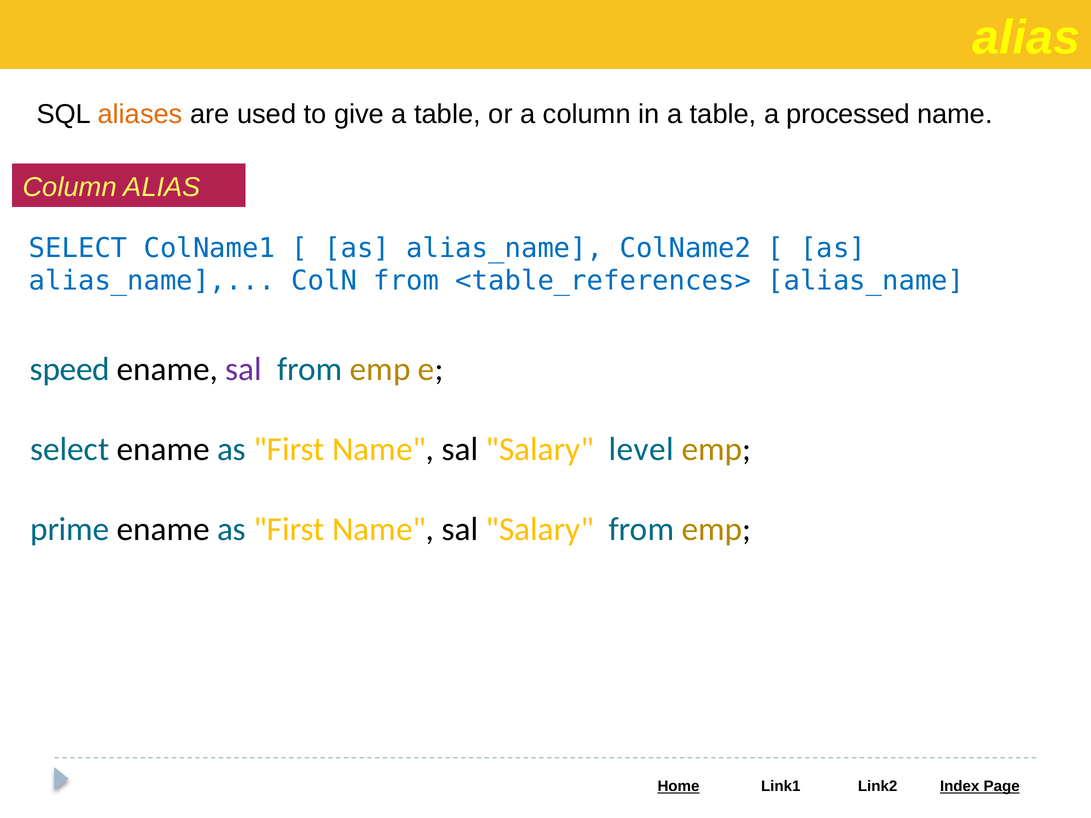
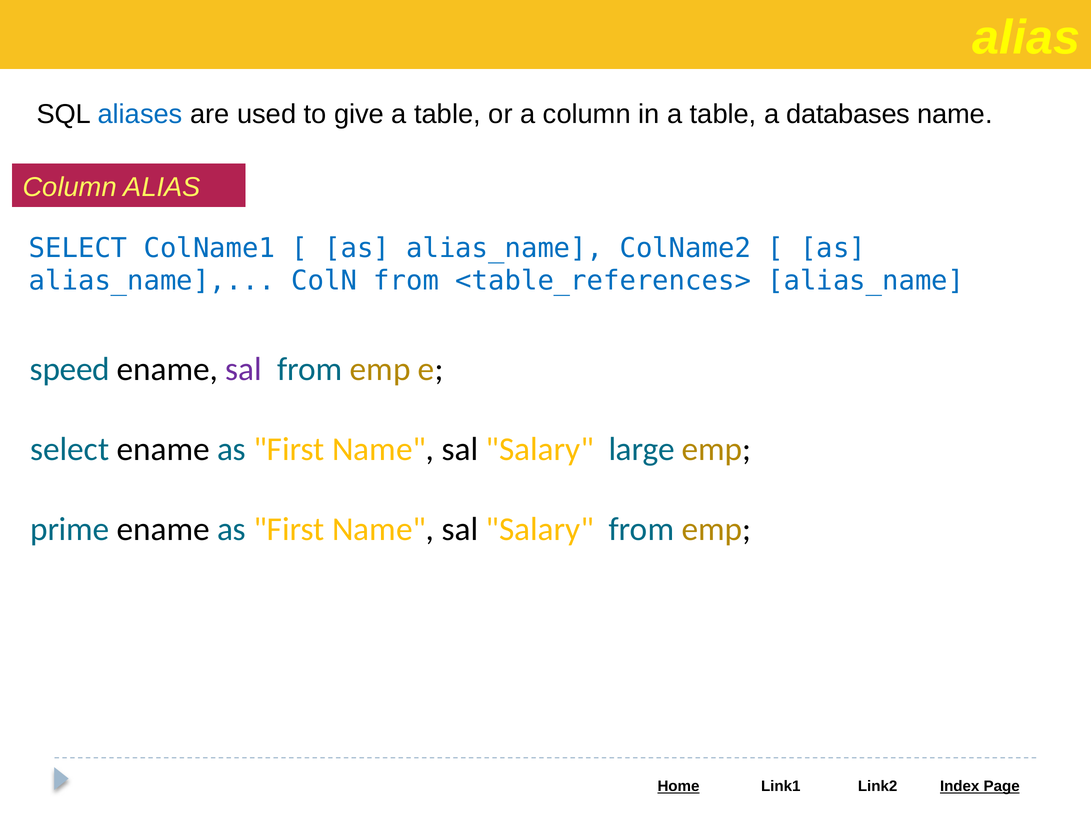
aliases colour: orange -> blue
processed: processed -> databases
level: level -> large
